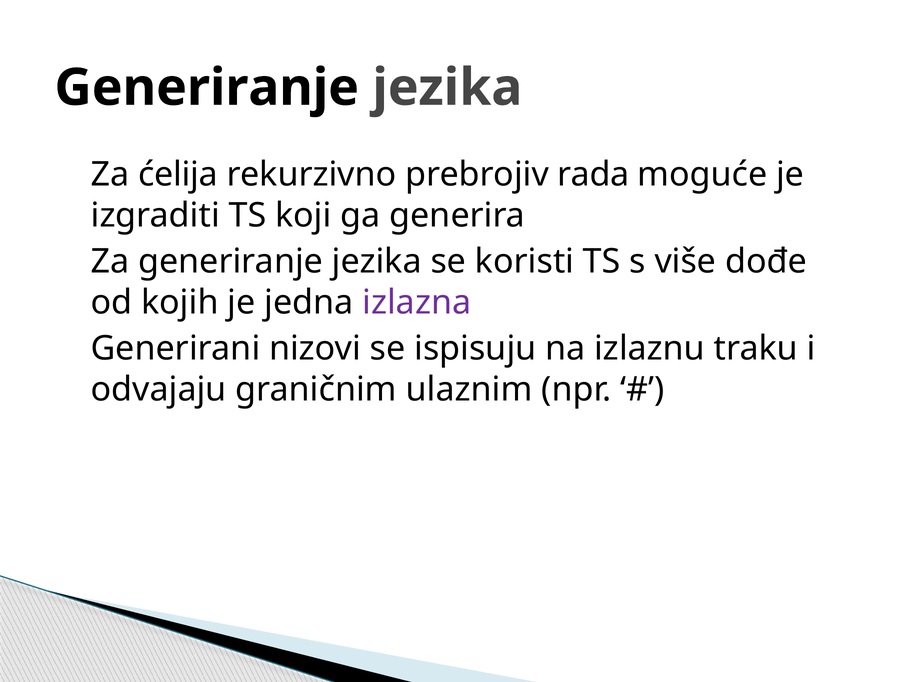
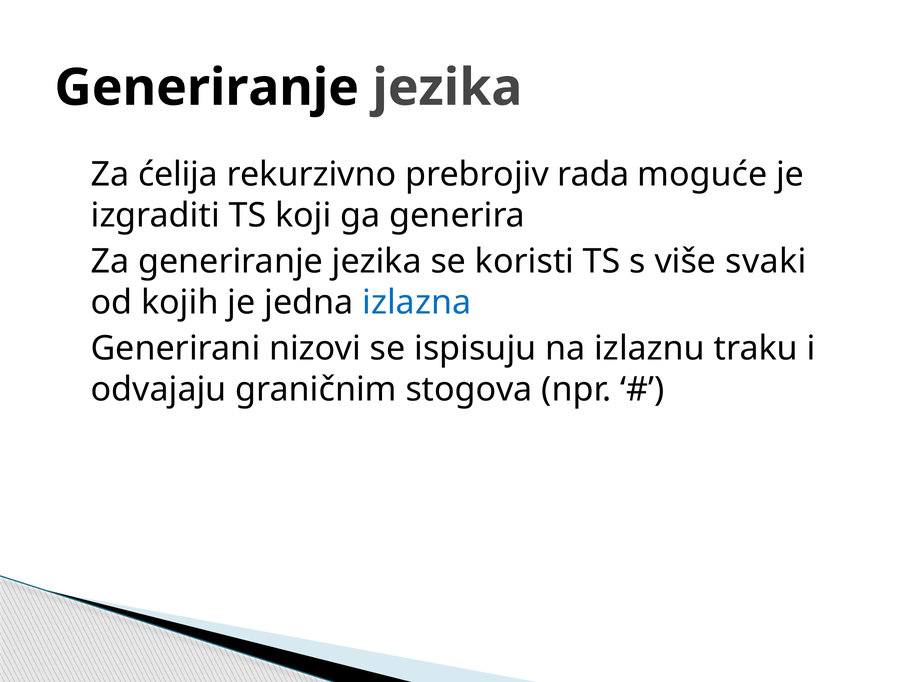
dođe: dođe -> svaki
izlazna colour: purple -> blue
ulaznim: ulaznim -> stogova
